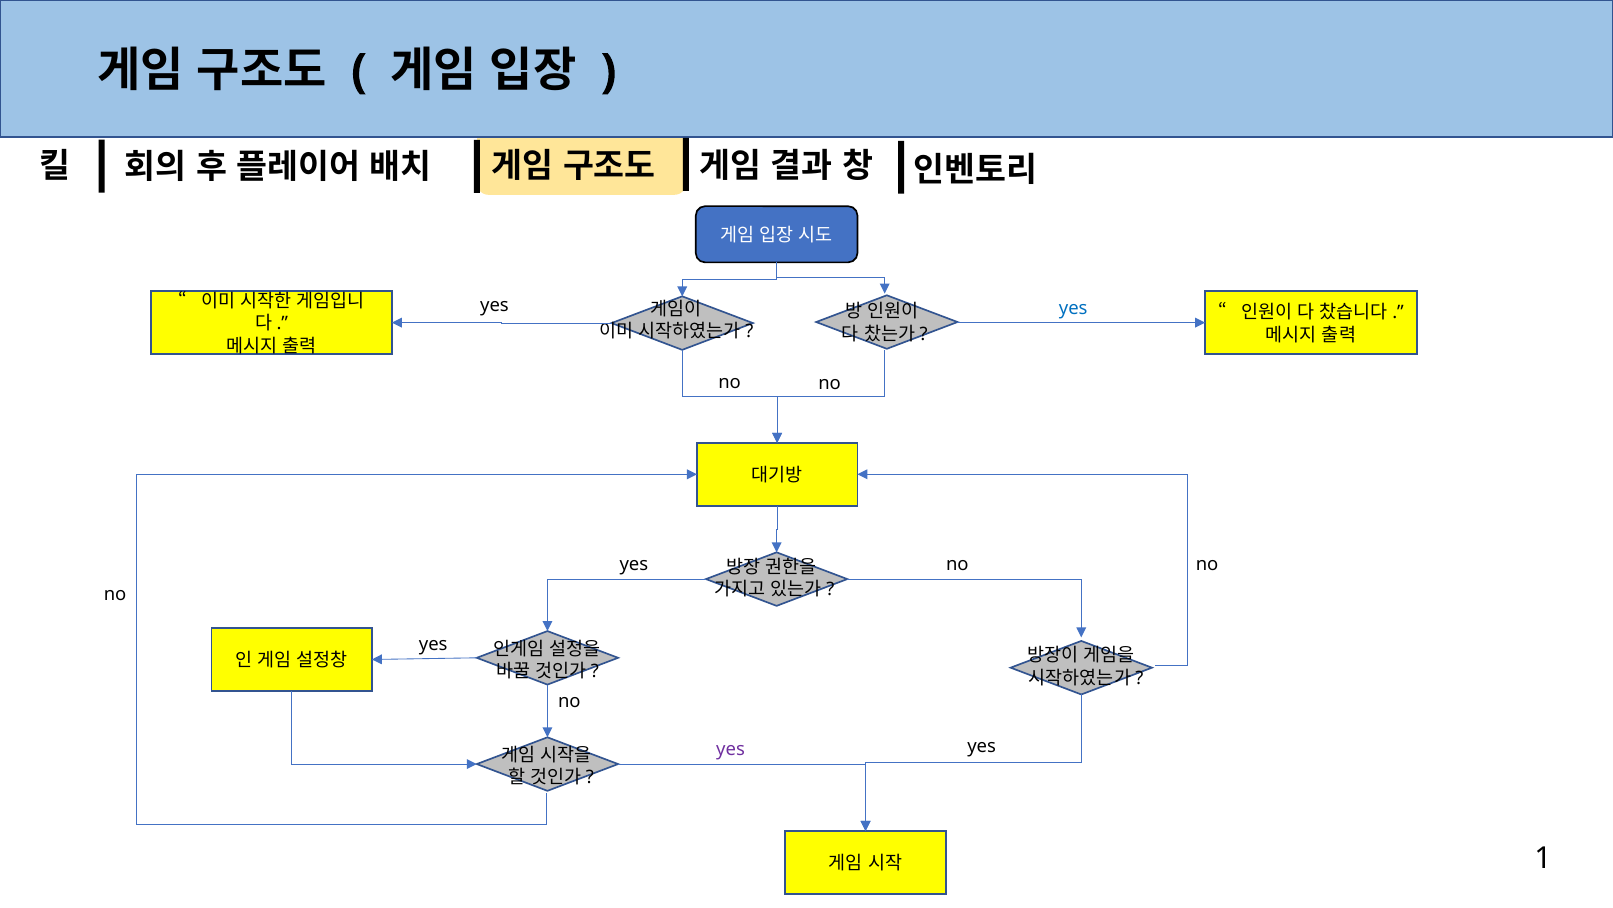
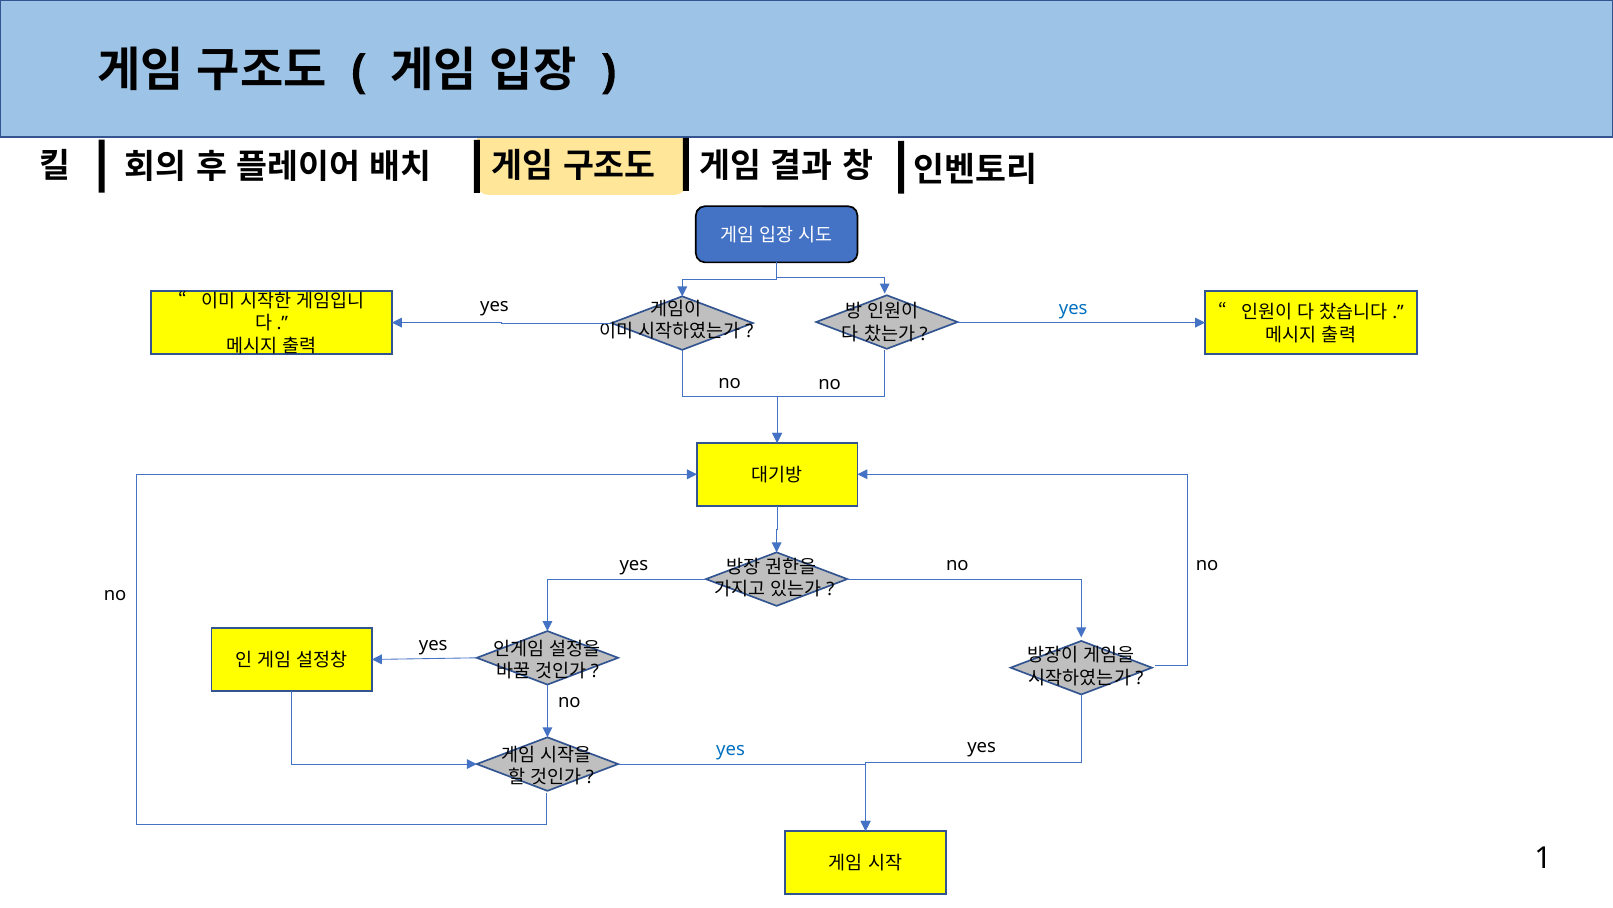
yes at (731, 749) colour: purple -> blue
